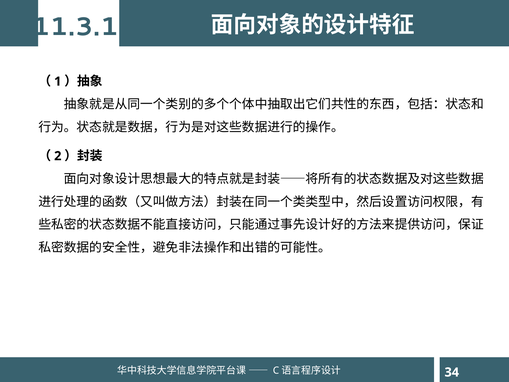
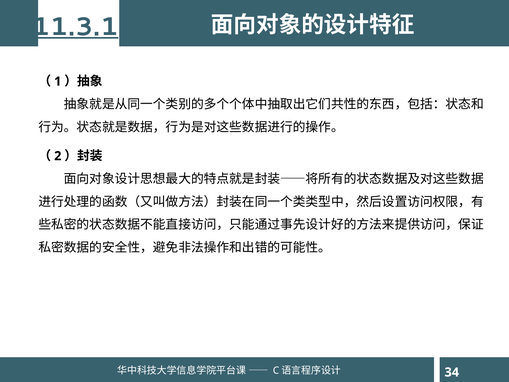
11.3.1 underline: none -> present
